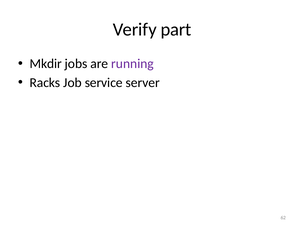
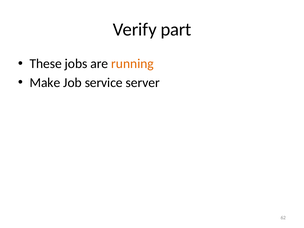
Mkdir: Mkdir -> These
running colour: purple -> orange
Racks: Racks -> Make
